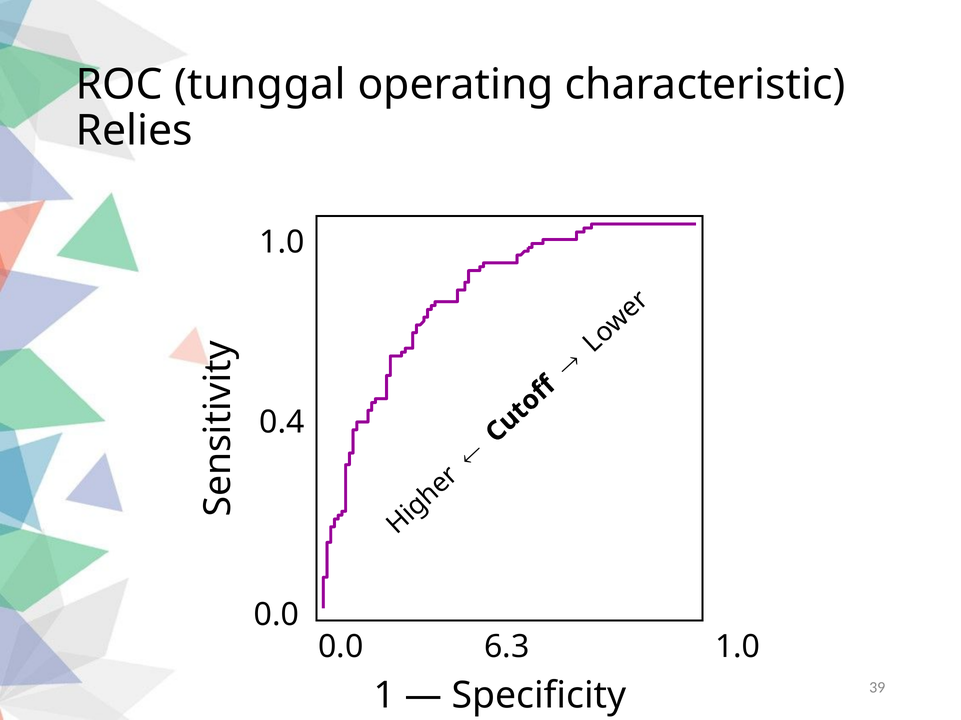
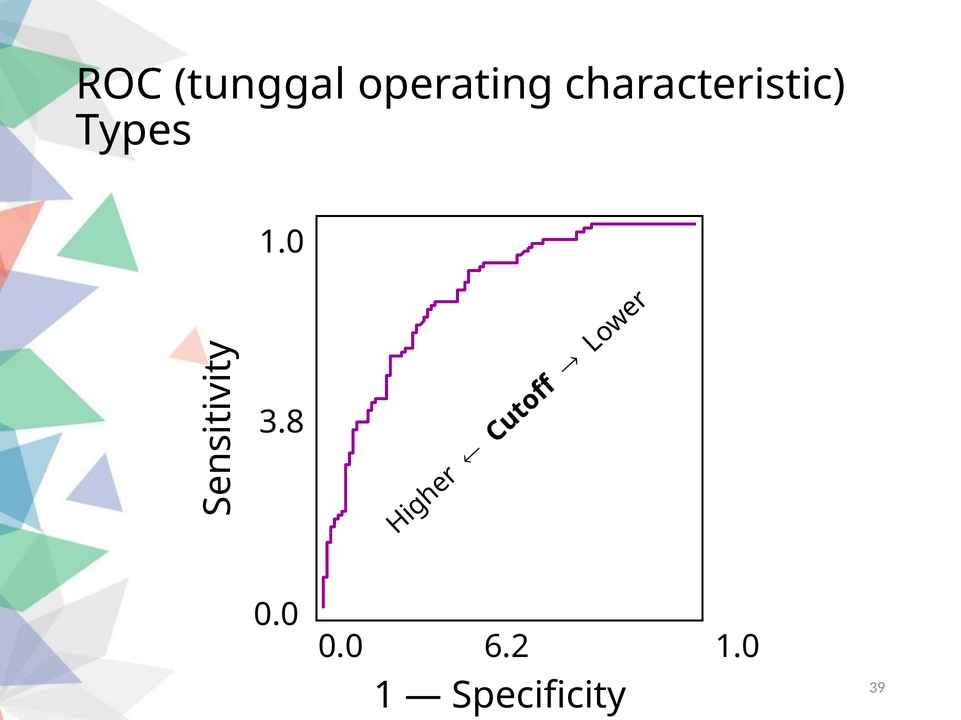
Relies: Relies -> Types
0.4: 0.4 -> 3.8
6.3: 6.3 -> 6.2
